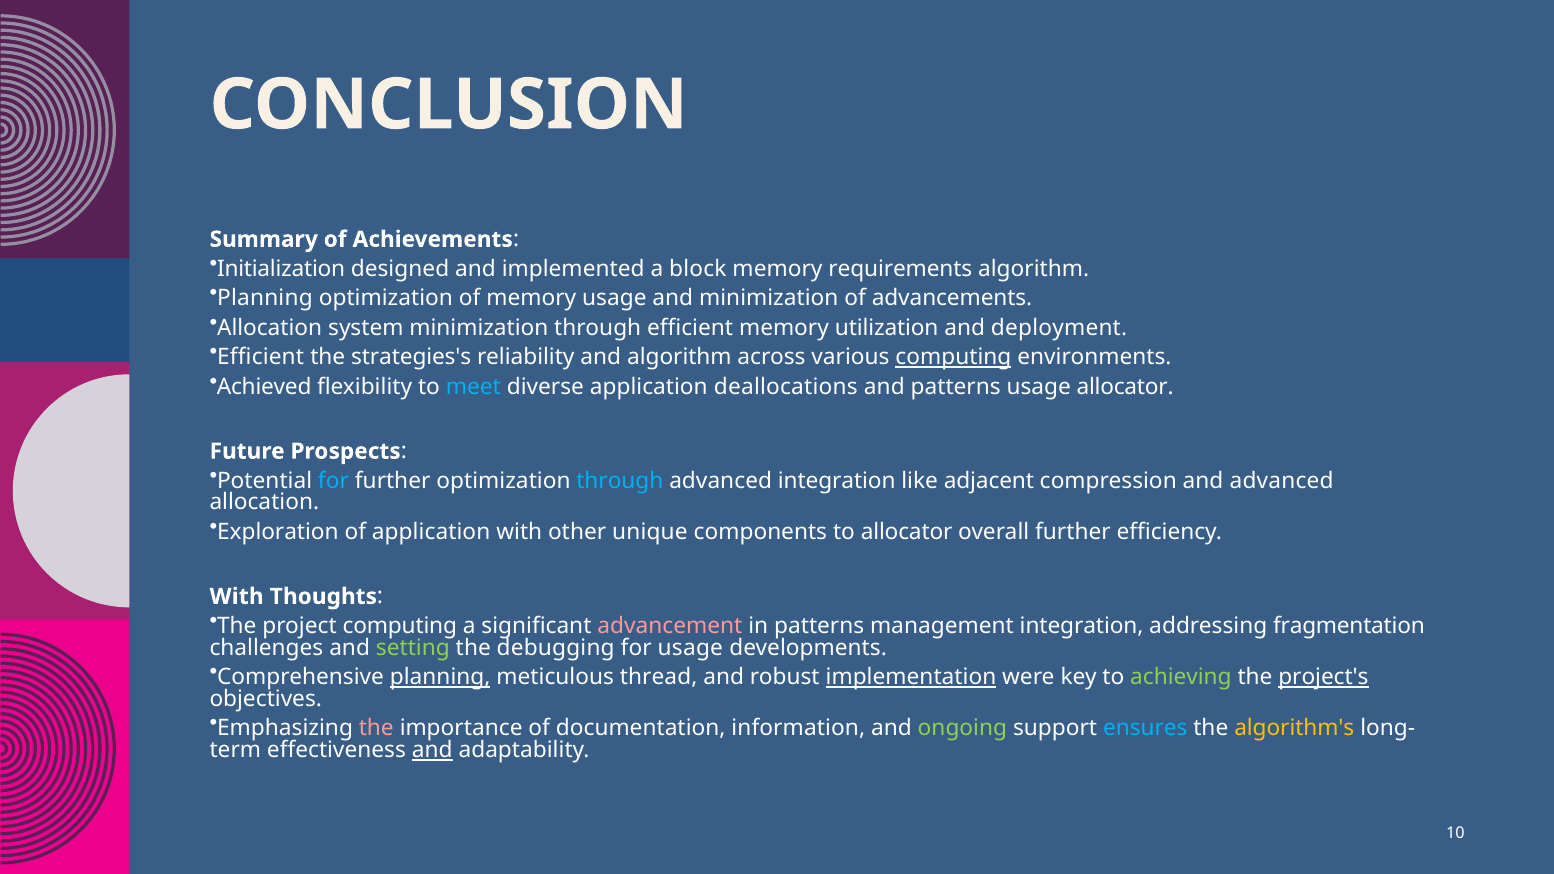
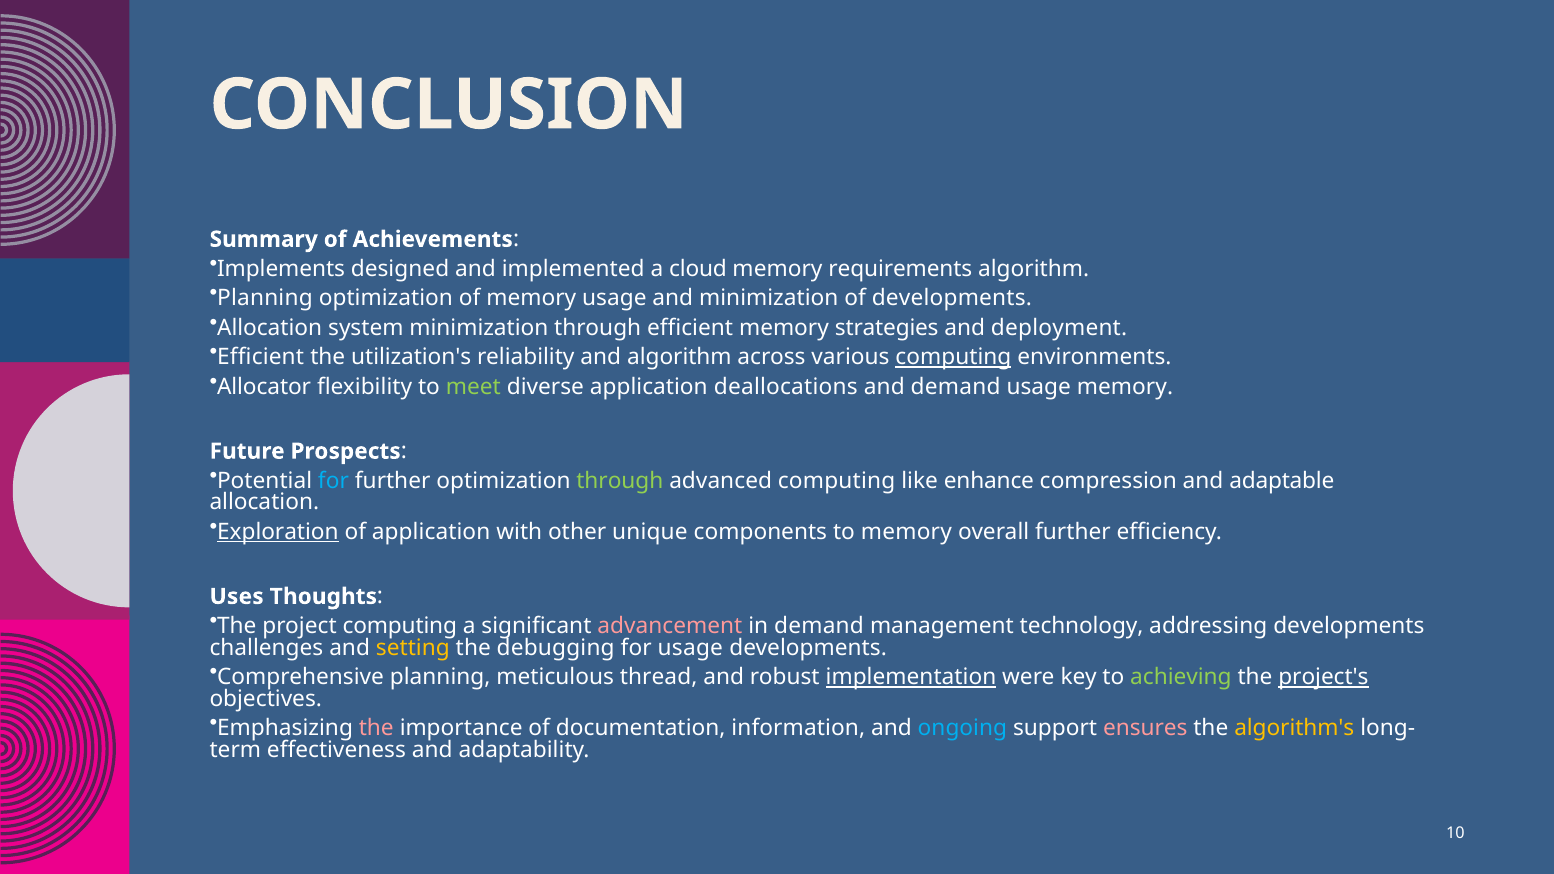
Initialization: Initialization -> Implements
block: block -> cloud
of advancements: advancements -> developments
utilization: utilization -> strategies
strategies's: strategies's -> utilization's
Achieved: Achieved -> Allocator
meet colour: light blue -> light green
and patterns: patterns -> demand
usage allocator: allocator -> memory
through at (620, 481) colour: light blue -> light green
advanced integration: integration -> computing
adjacent: adjacent -> enhance
and advanced: advanced -> adaptable
Exploration underline: none -> present
to allocator: allocator -> memory
With at (237, 597): With -> Uses
in patterns: patterns -> demand
management integration: integration -> technology
addressing fragmentation: fragmentation -> developments
setting colour: light green -> yellow
planning at (440, 677) underline: present -> none
ongoing colour: light green -> light blue
ensures colour: light blue -> pink
and at (432, 750) underline: present -> none
